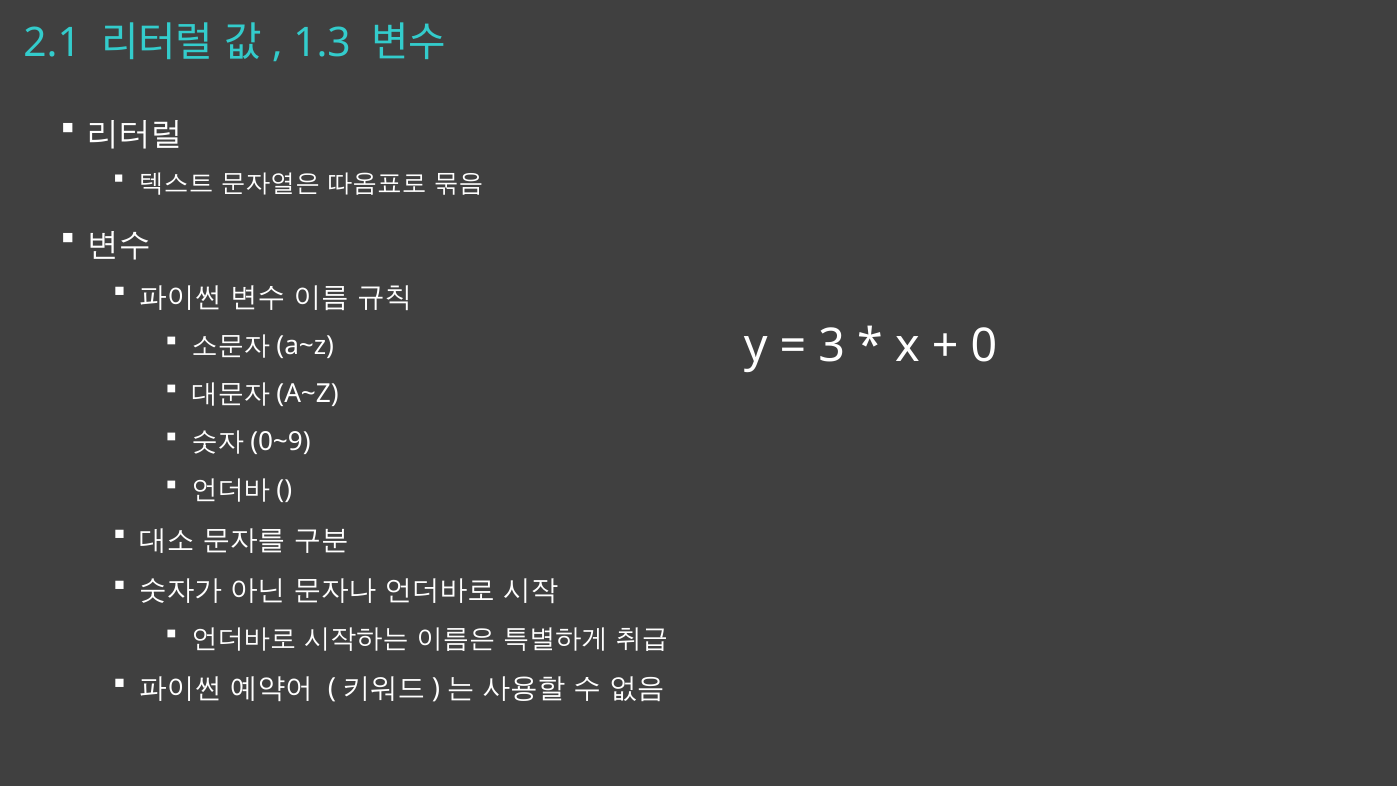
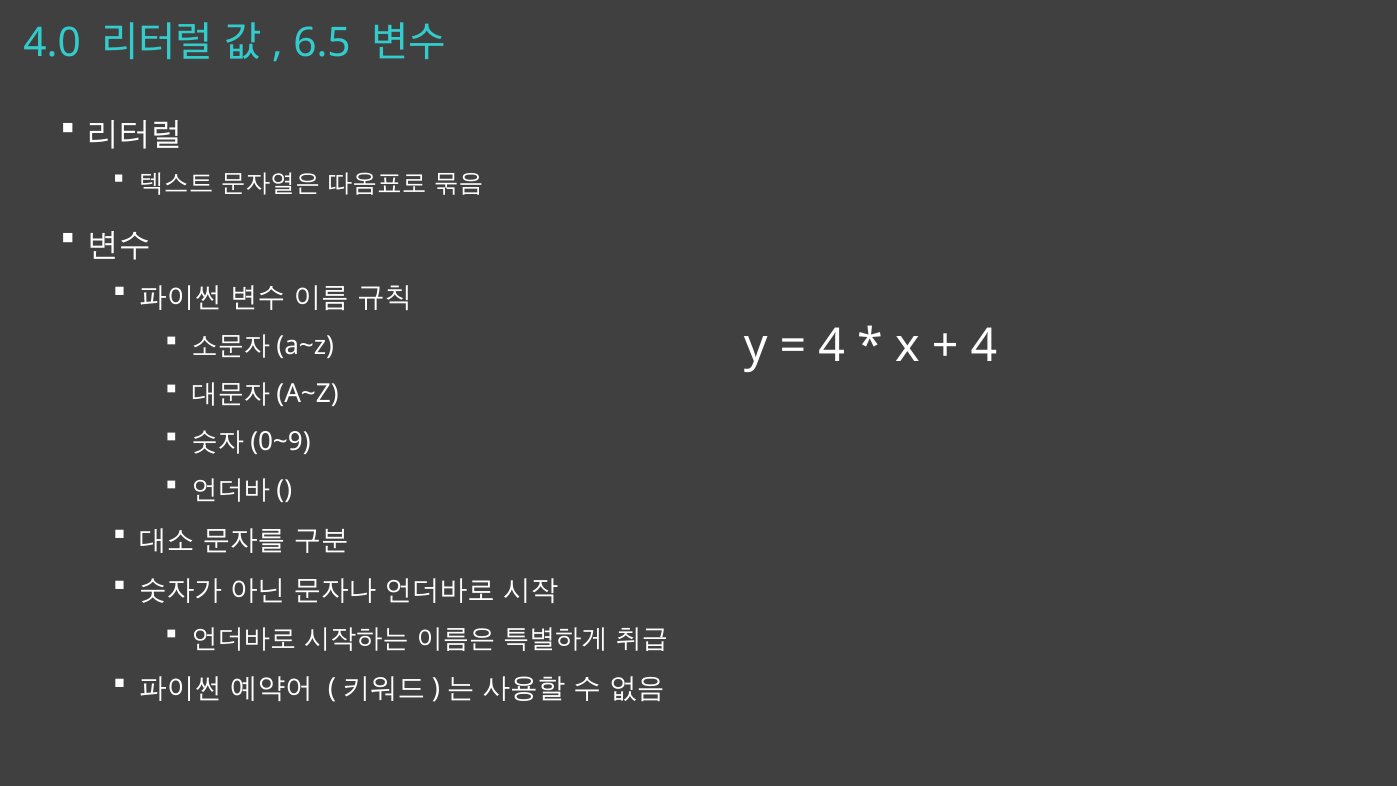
2.1: 2.1 -> 4.0
1.3: 1.3 -> 6.5
3 at (832, 346): 3 -> 4
0 at (984, 346): 0 -> 4
